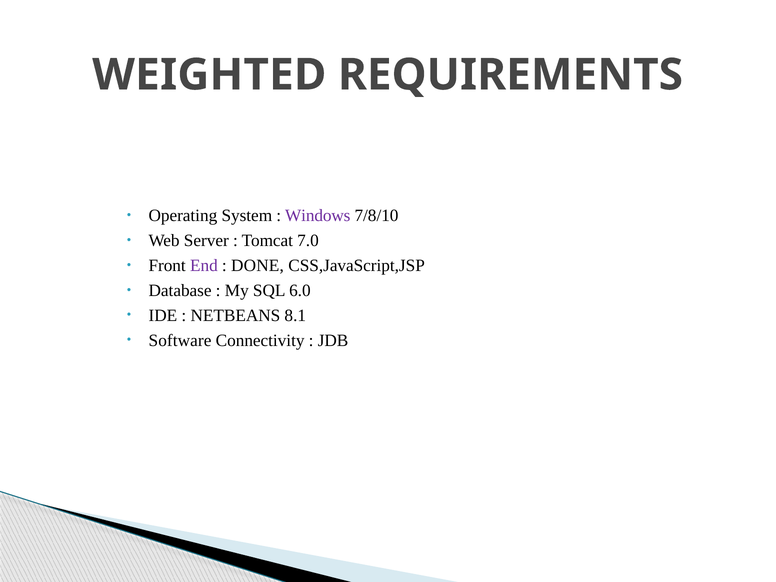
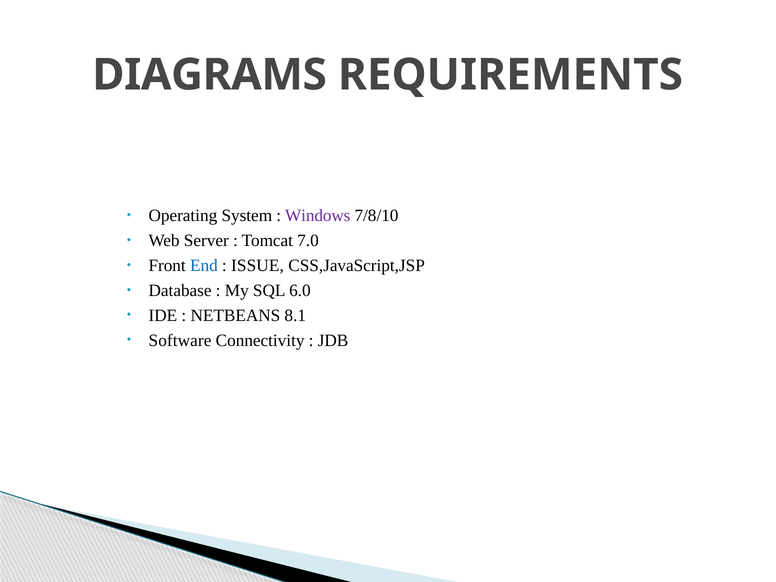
WEIGHTED: WEIGHTED -> DIAGRAMS
End colour: purple -> blue
DONE: DONE -> ISSUE
